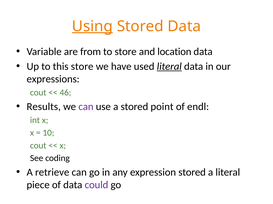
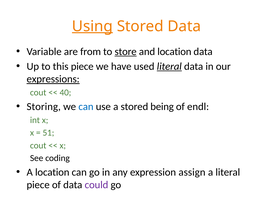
store at (126, 52) underline: none -> present
this store: store -> piece
expressions underline: none -> present
46: 46 -> 40
Results: Results -> Storing
can at (86, 107) colour: purple -> blue
point: point -> being
10: 10 -> 51
A retrieve: retrieve -> location
expression stored: stored -> assign
